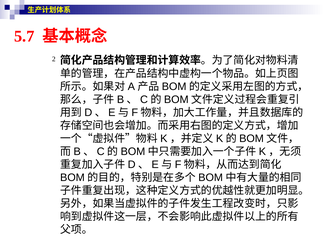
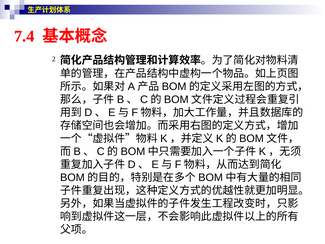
5.7: 5.7 -> 7.4
